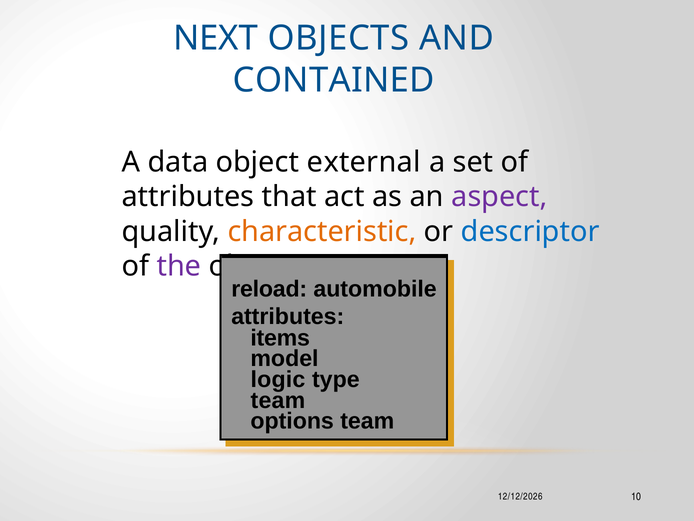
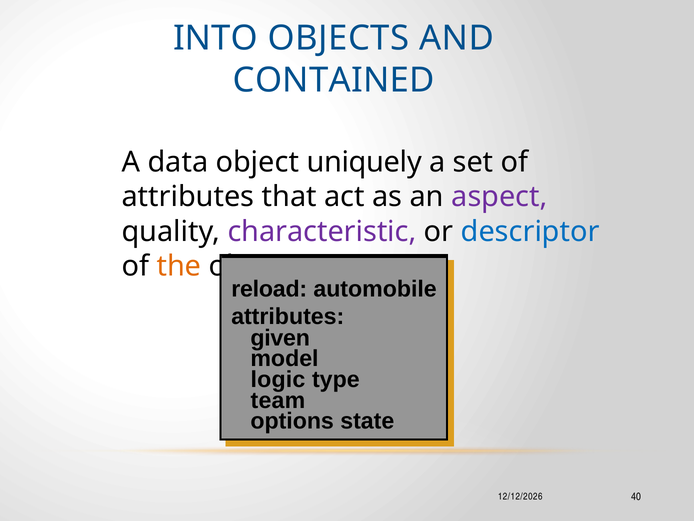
NEXT: NEXT -> INTO
external: external -> uniquely
characteristic colour: orange -> purple
the colour: purple -> orange
items: items -> given
options team: team -> state
10: 10 -> 40
